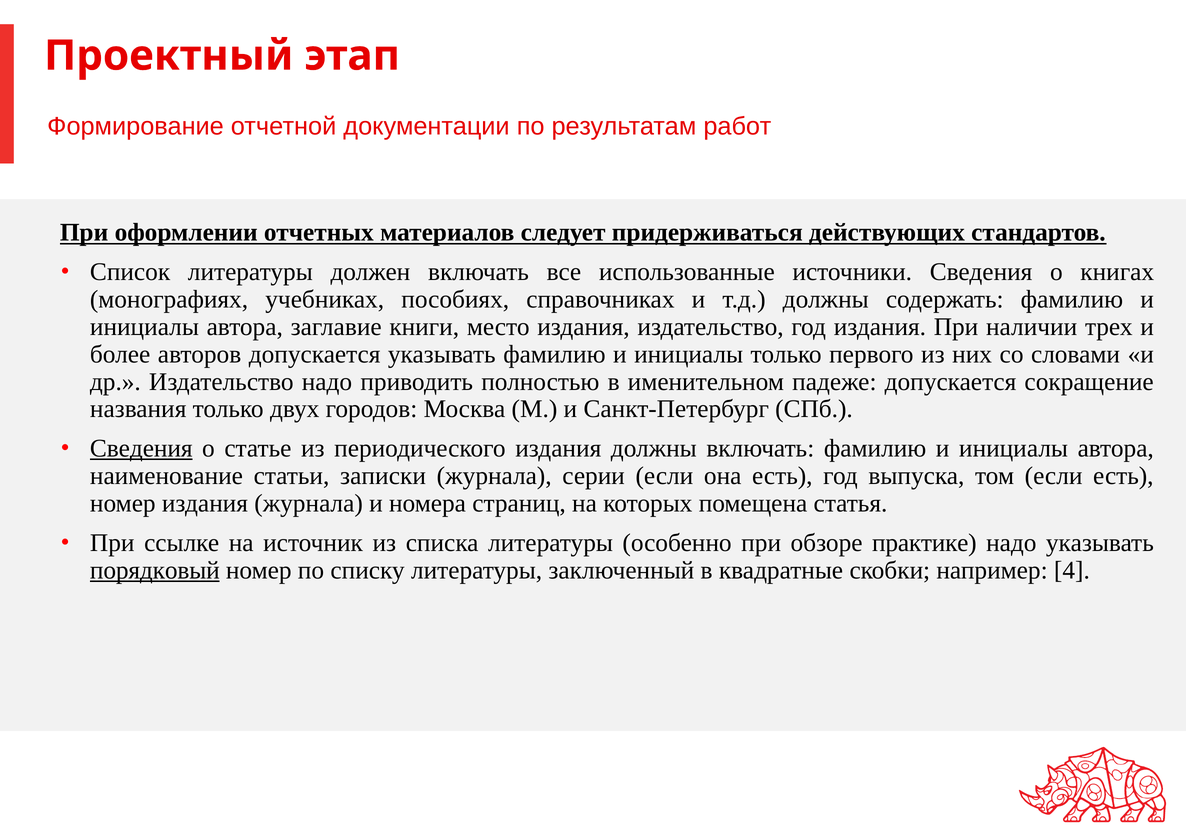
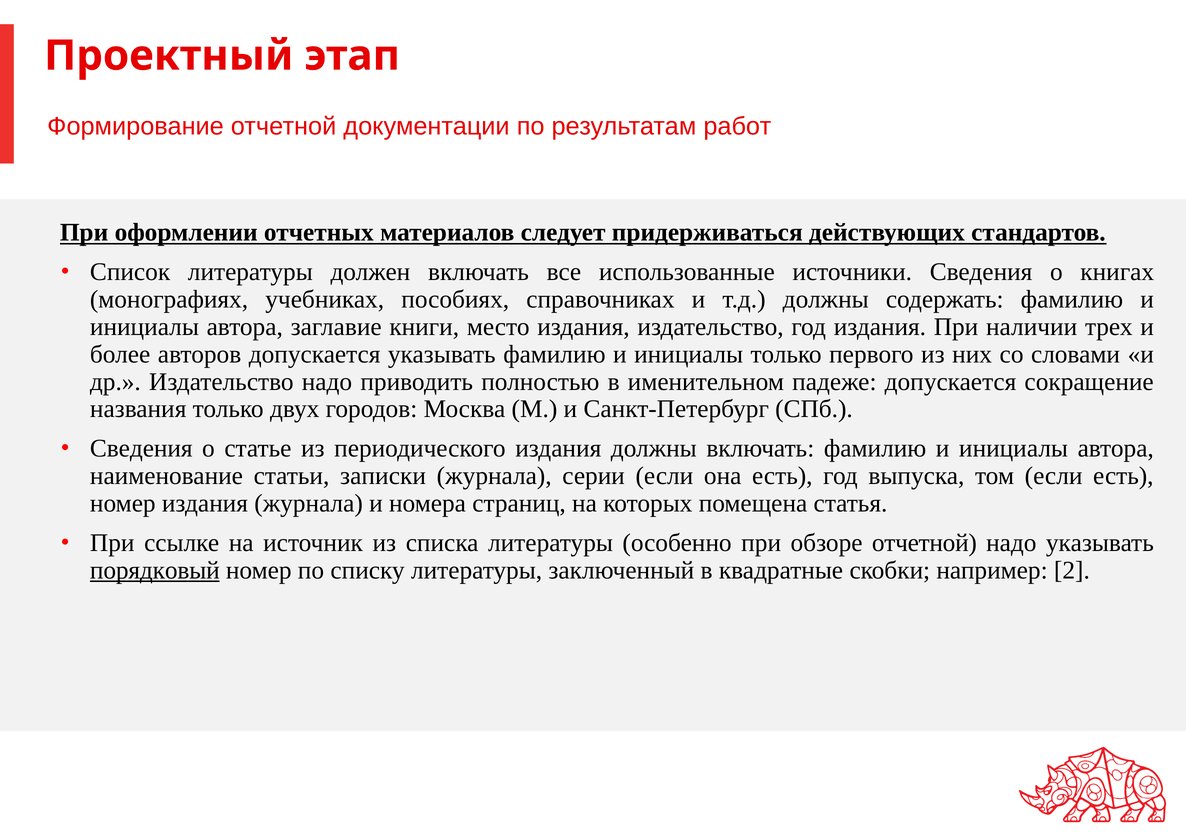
Сведения at (141, 448) underline: present -> none
обзоре практике: практике -> отчетной
4: 4 -> 2
